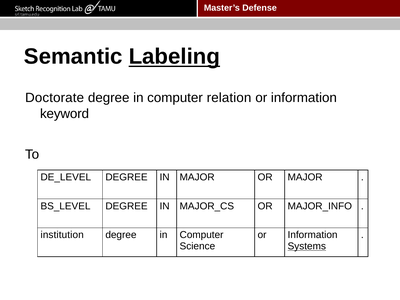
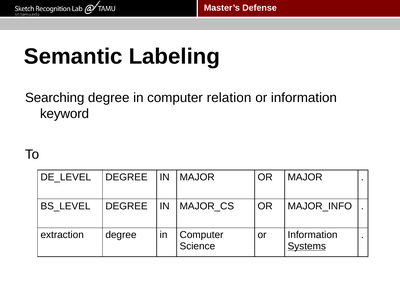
Labeling underline: present -> none
Doctorate: Doctorate -> Searching
institution: institution -> extraction
